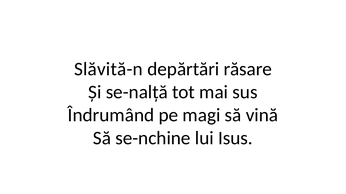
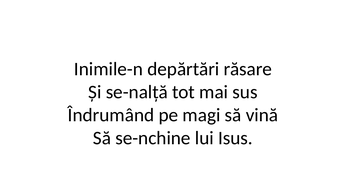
Slăvită-n: Slăvită-n -> Inimile-n
